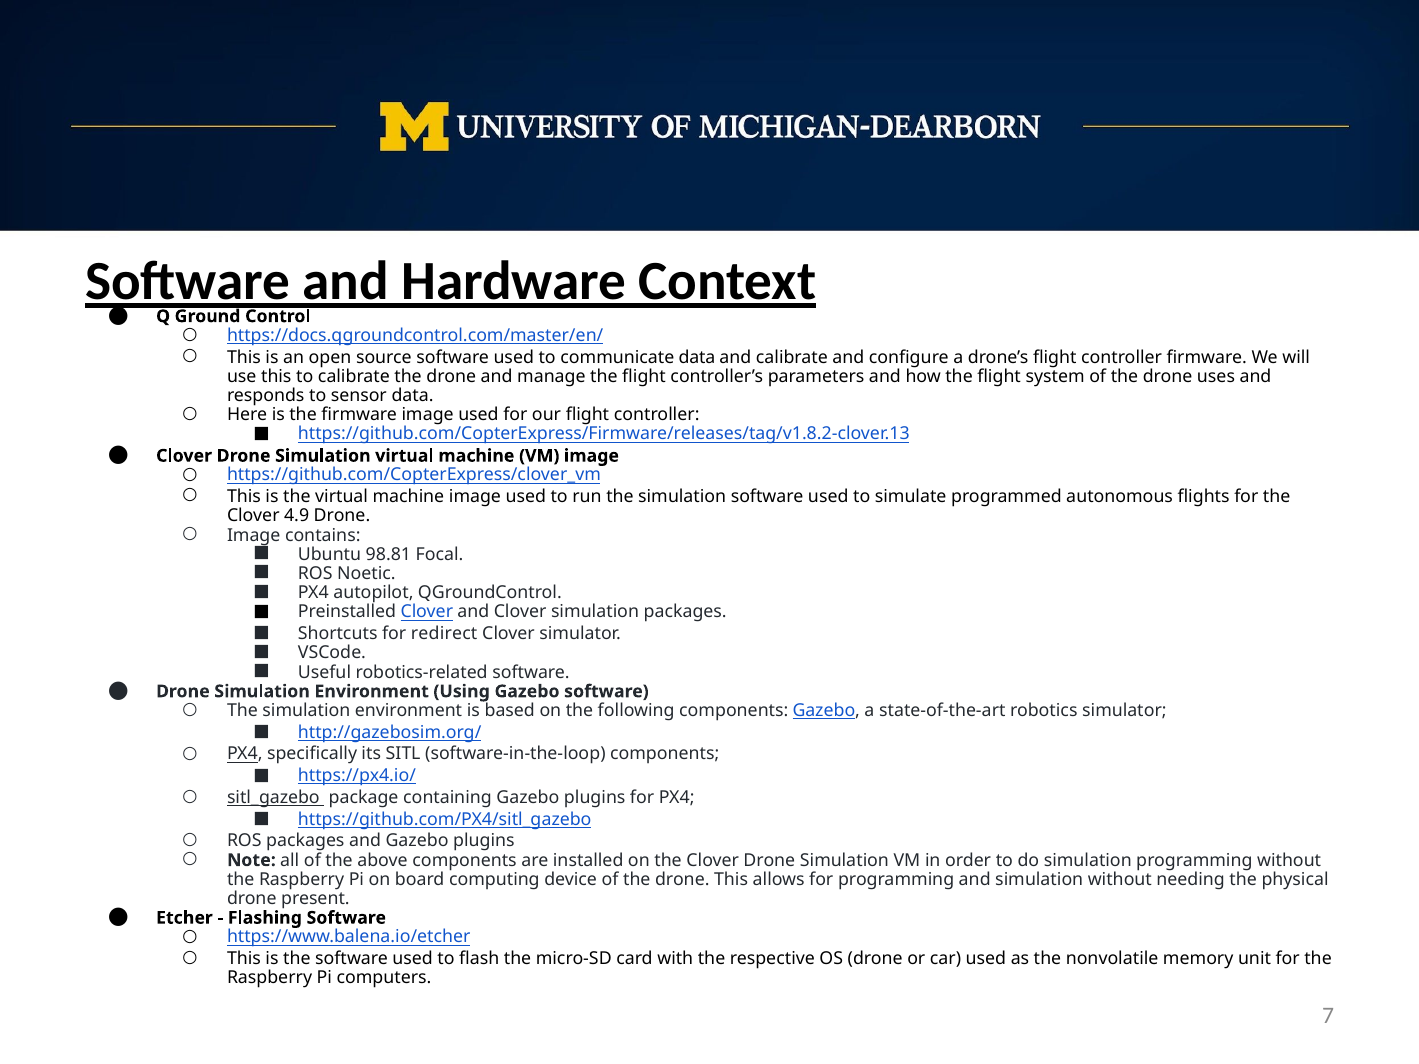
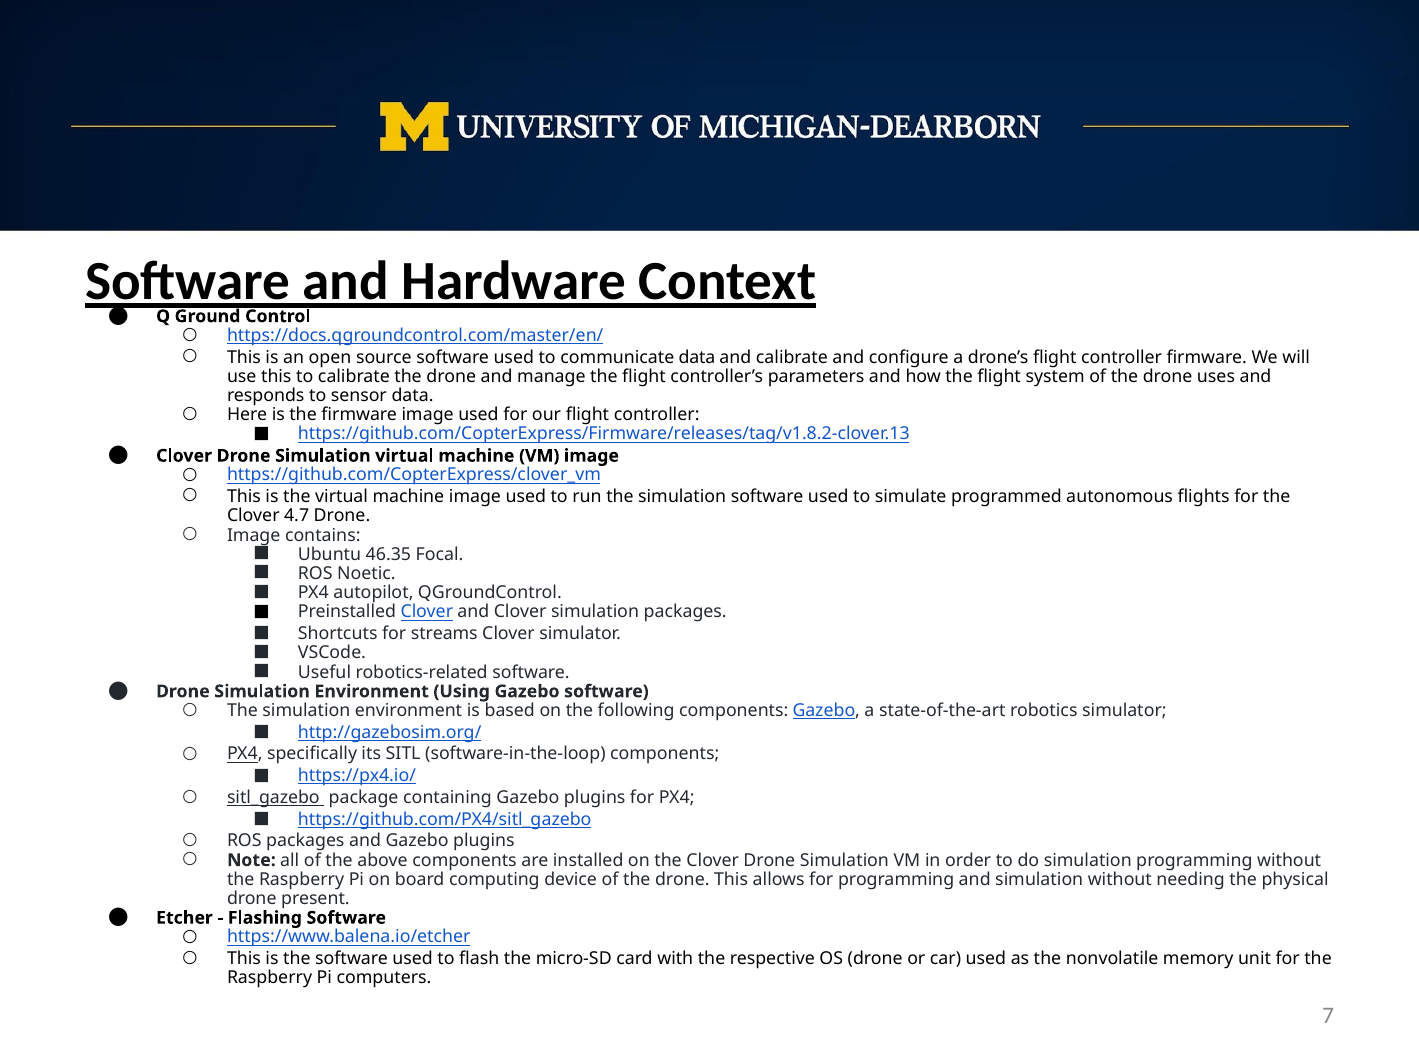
4.9: 4.9 -> 4.7
98.81: 98.81 -> 46.35
redirect: redirect -> streams
